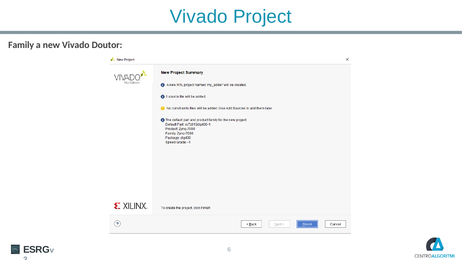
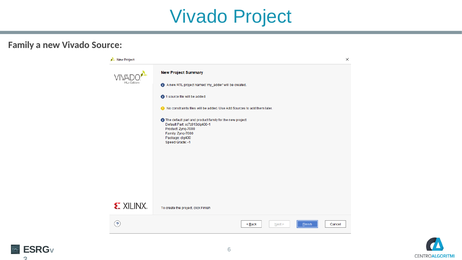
Doutor: Doutor -> Source
